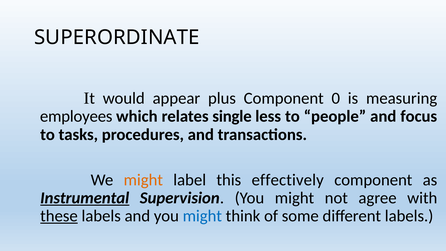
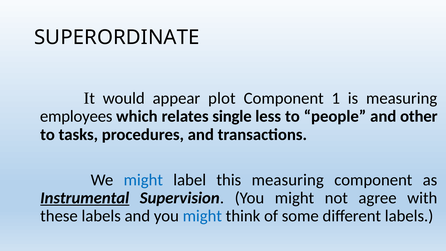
plus: plus -> plot
0: 0 -> 1
focus: focus -> other
might at (143, 180) colour: orange -> blue
this effectively: effectively -> measuring
these underline: present -> none
